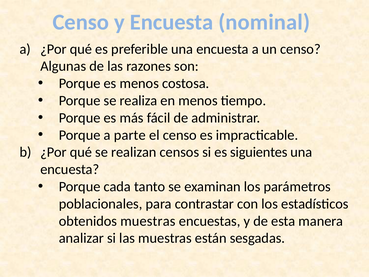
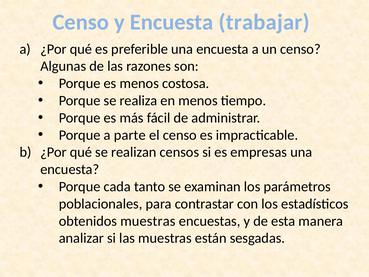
nominal: nominal -> trabajar
siguientes: siguientes -> empresas
